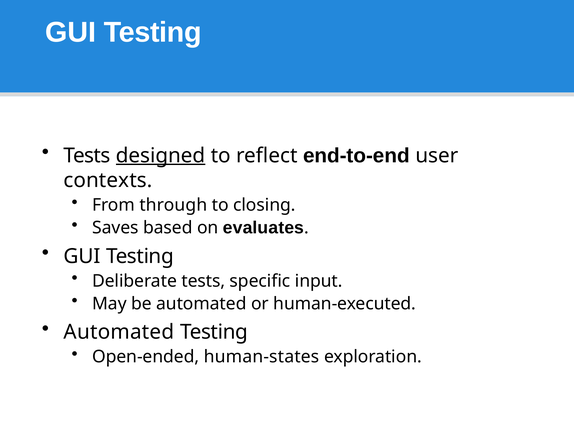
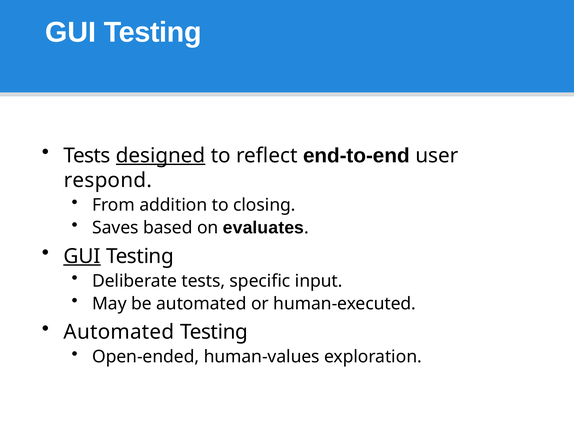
contexts: contexts -> respond
through: through -> addition
GUI at (82, 256) underline: none -> present
human-states: human-states -> human-values
